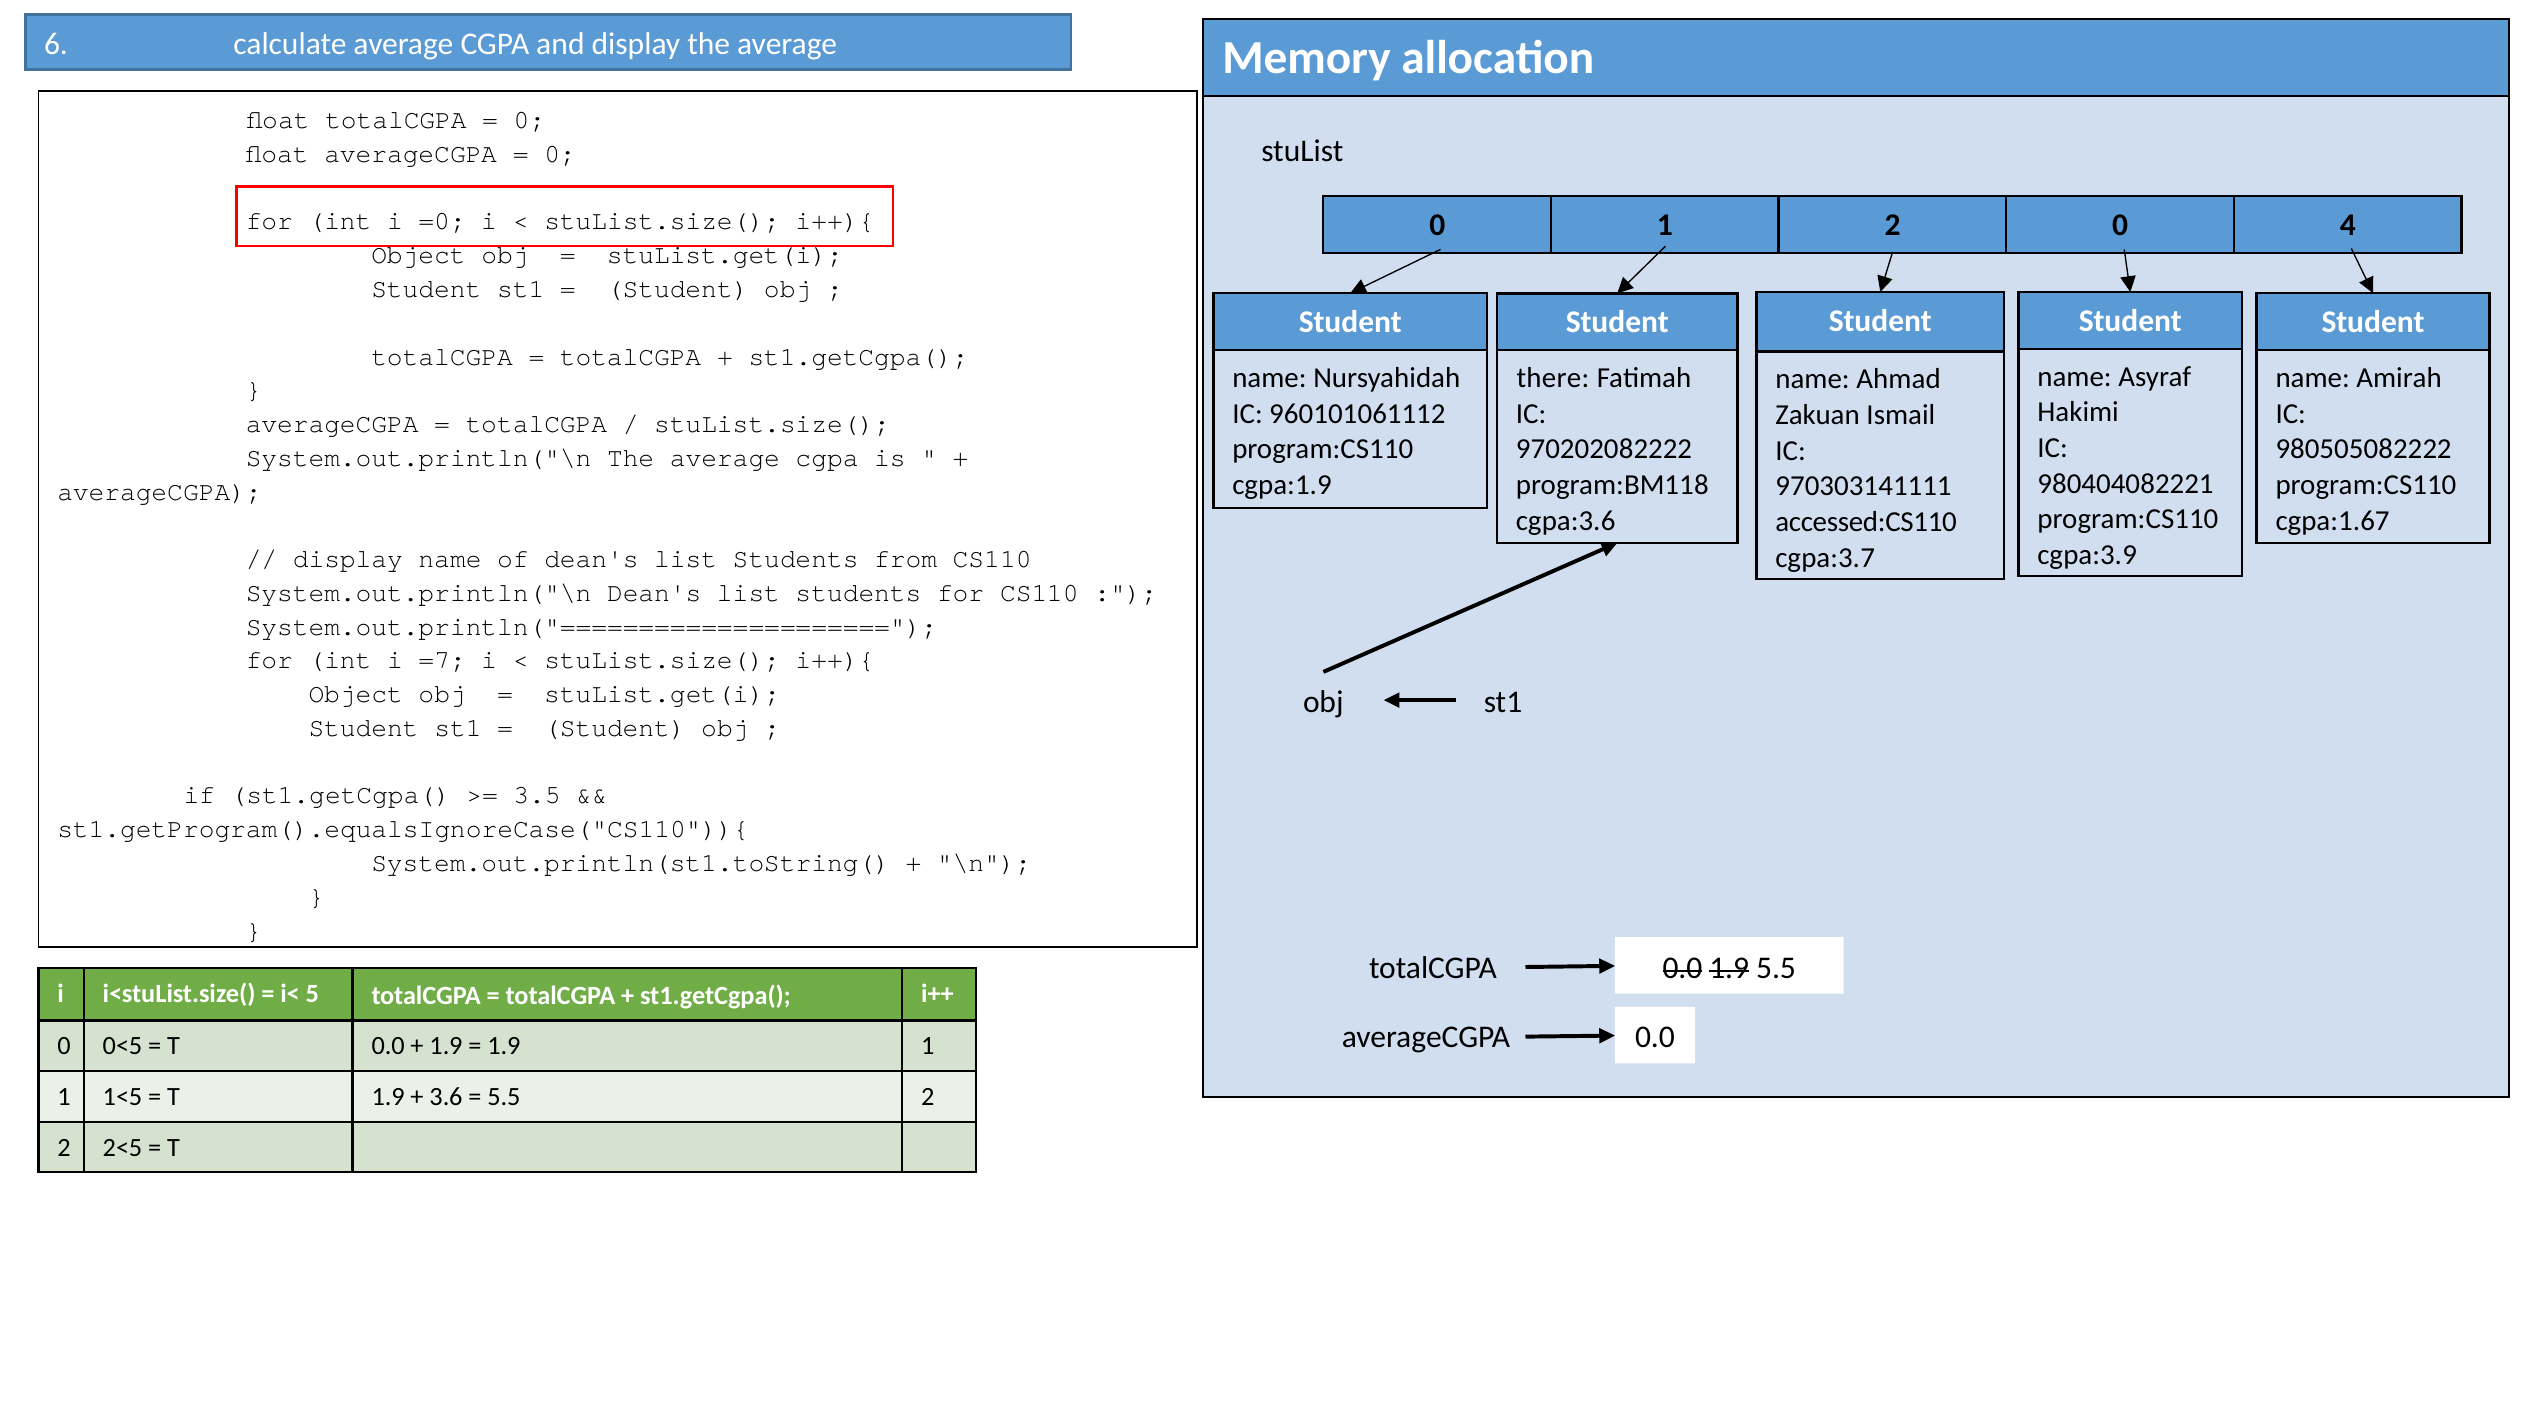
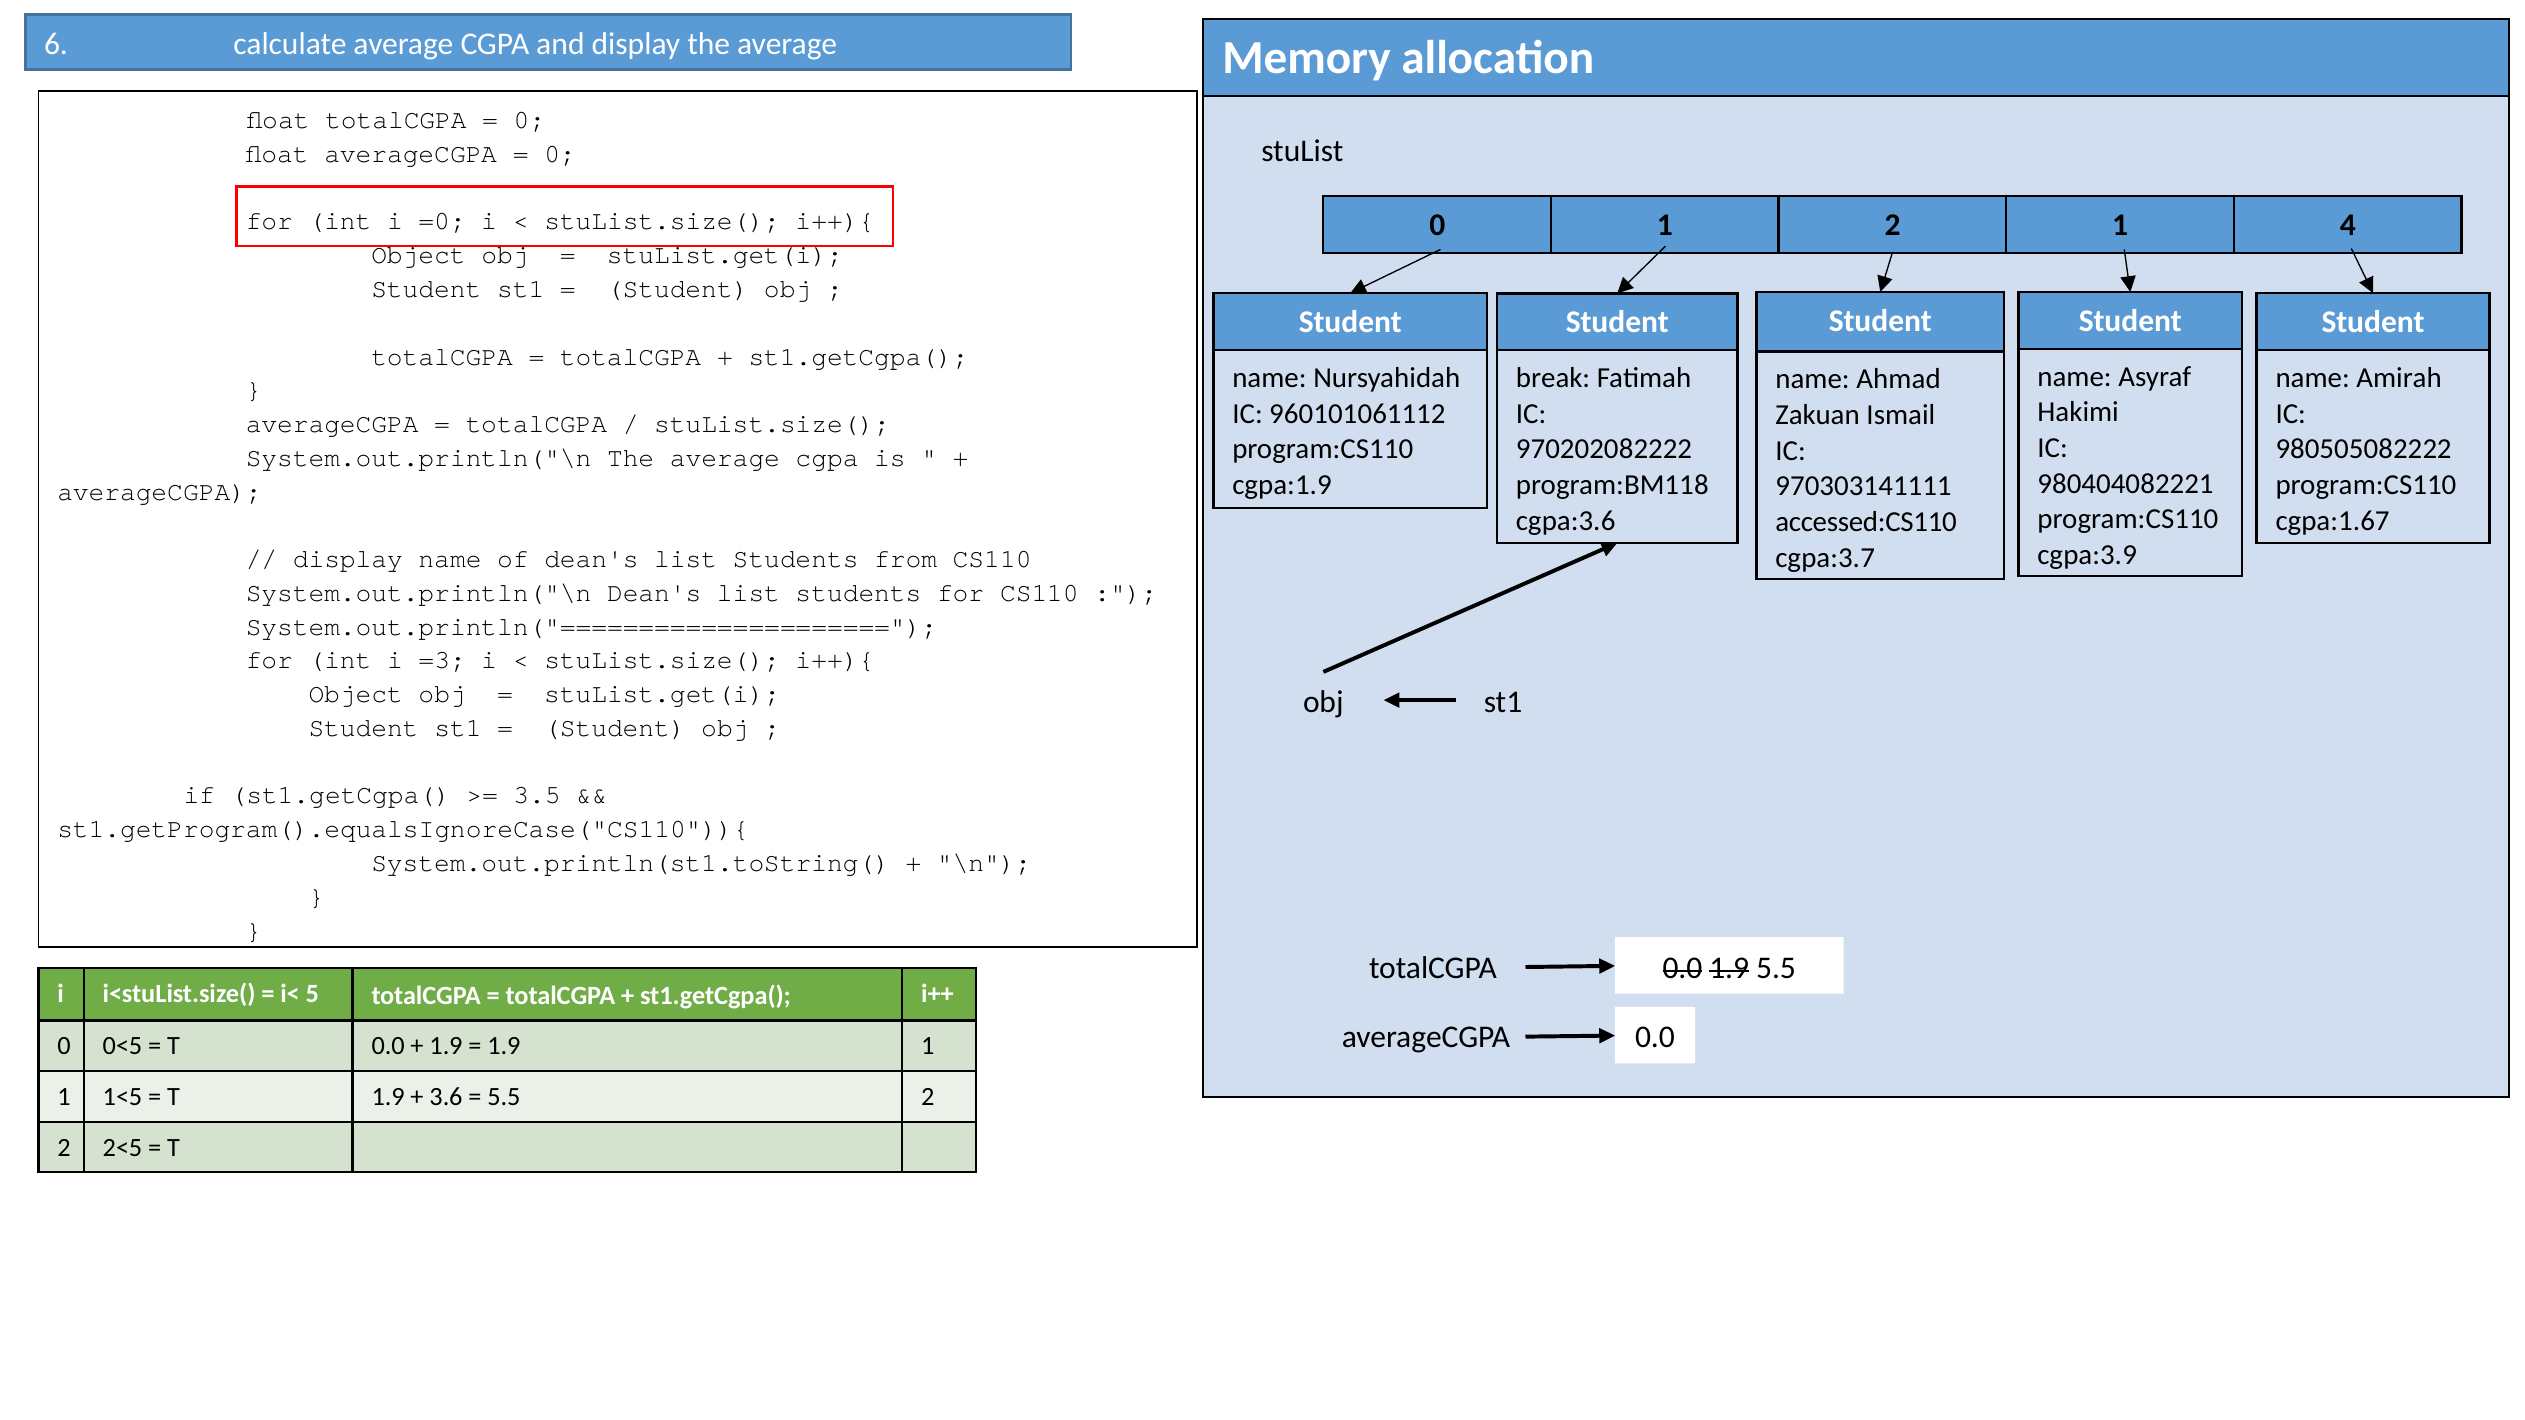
2 0: 0 -> 1
there: there -> break
=7: =7 -> =3
